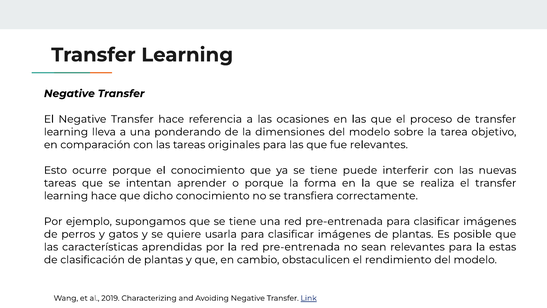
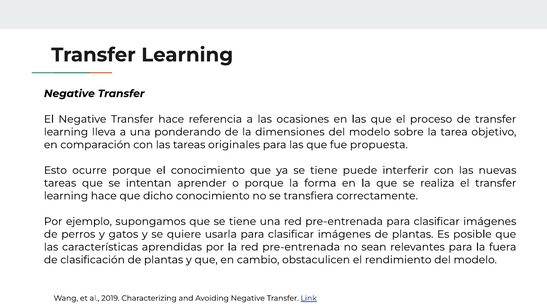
fue relevantes: relevantes -> propuesta
estas: estas -> fuera
